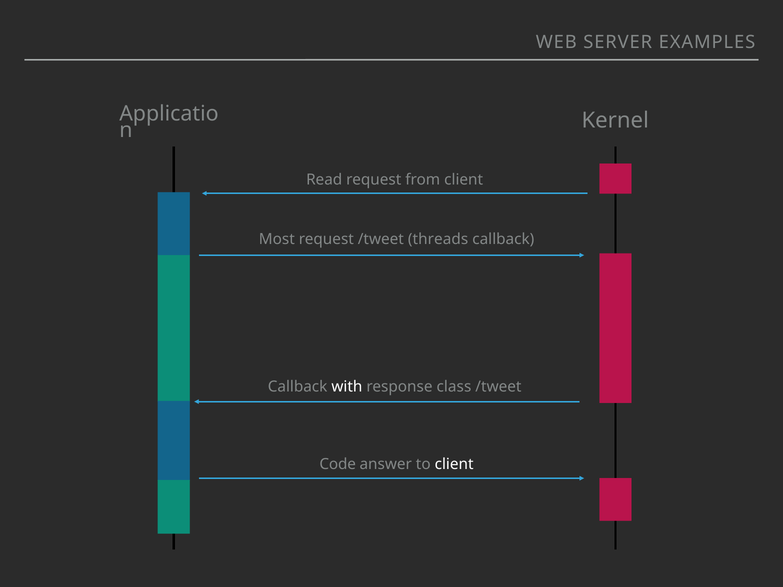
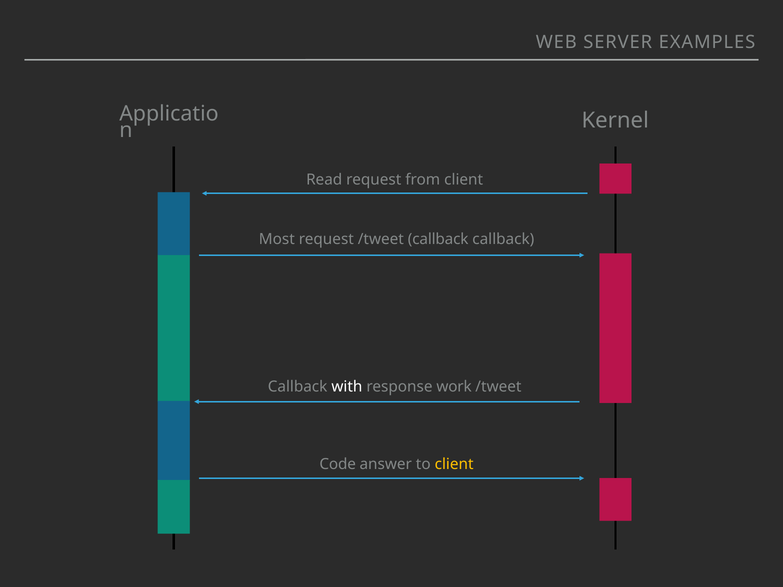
/tweet threads: threads -> callback
class: class -> work
client at (454, 464) colour: white -> yellow
